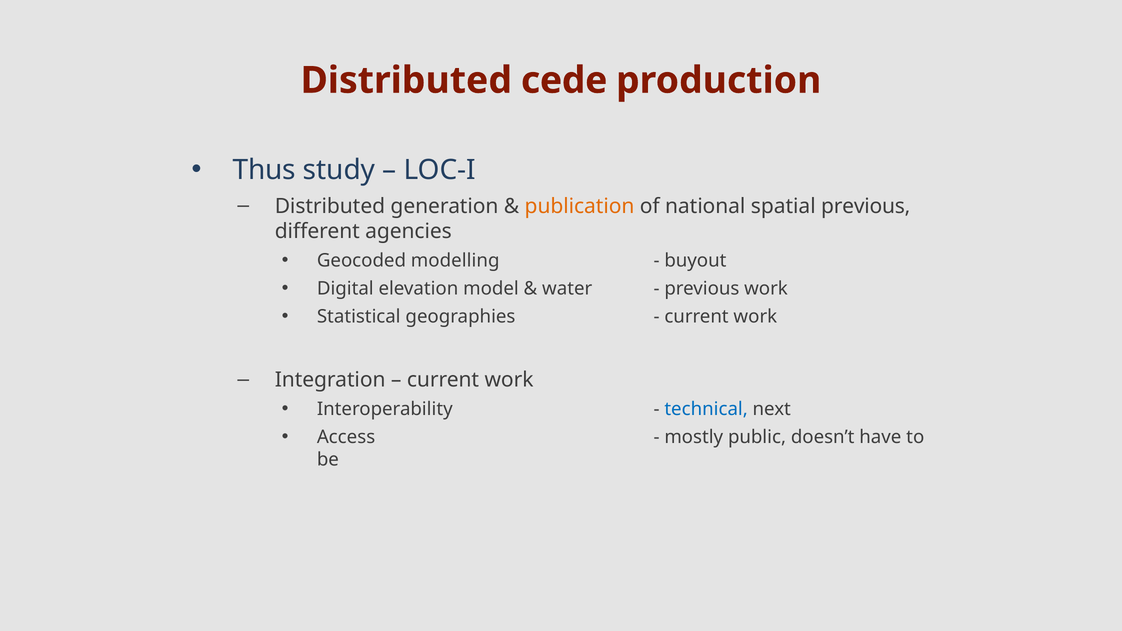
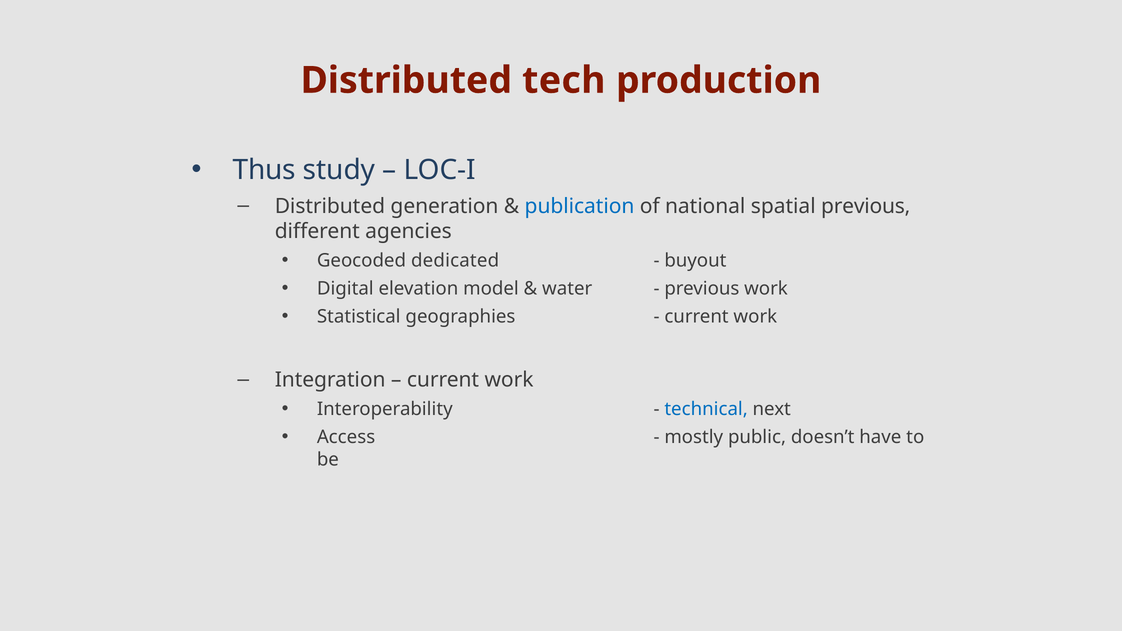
cede: cede -> tech
publication colour: orange -> blue
modelling: modelling -> dedicated
